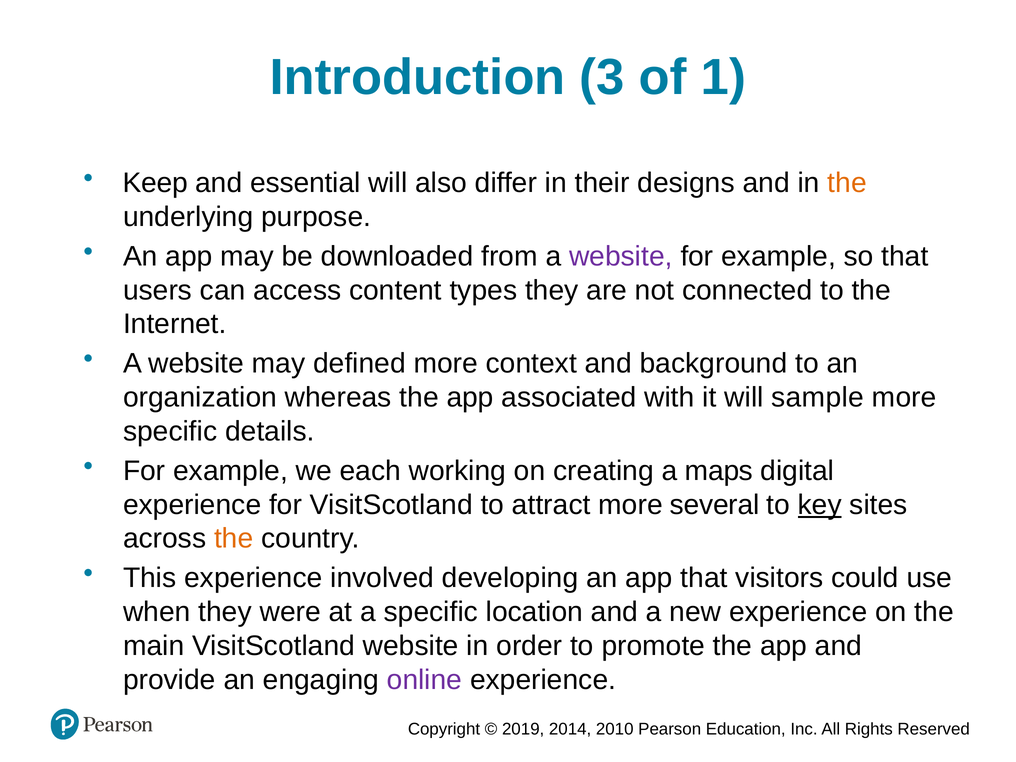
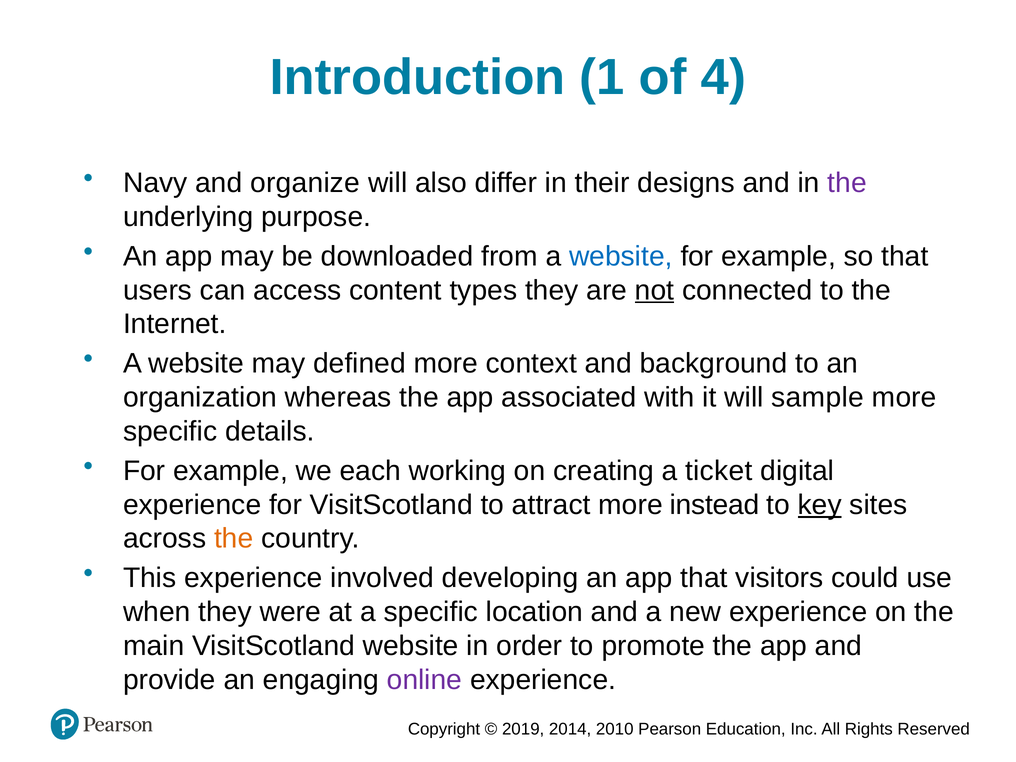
3: 3 -> 1
1: 1 -> 4
Keep: Keep -> Navy
essential: essential -> organize
the at (847, 183) colour: orange -> purple
website at (621, 256) colour: purple -> blue
not underline: none -> present
maps: maps -> ticket
several: several -> instead
